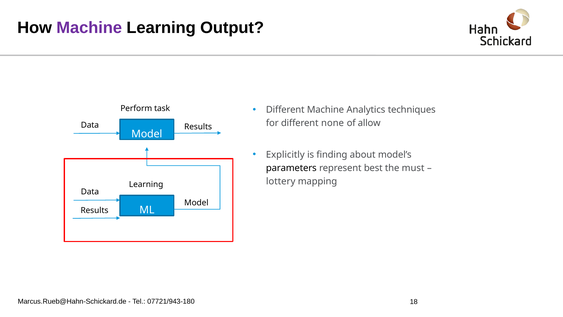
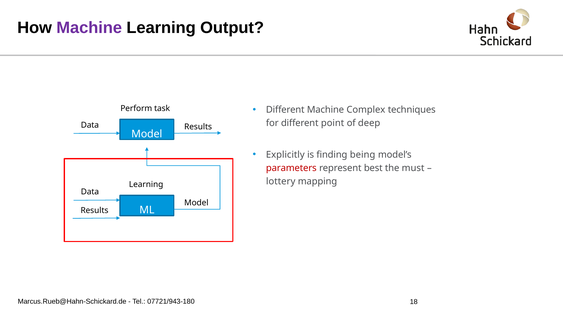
Analytics: Analytics -> Complex
none: none -> point
allow: allow -> deep
about: about -> being
parameters colour: black -> red
